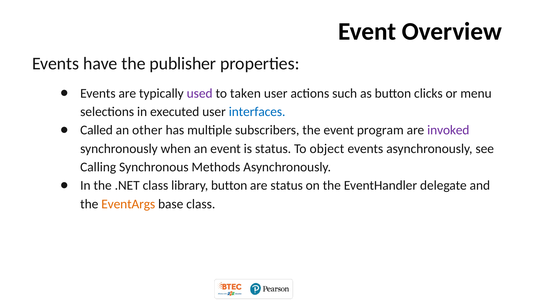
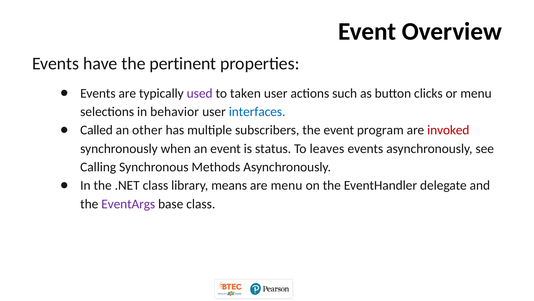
publisher: publisher -> pertinent
executed: executed -> behavior
invoked colour: purple -> red
object: object -> leaves
library button: button -> means
are status: status -> menu
EventArgs colour: orange -> purple
